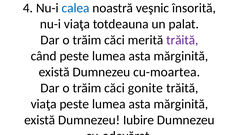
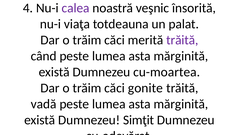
calea colour: blue -> purple
viaţa at (44, 104): viaţa -> vadă
Iubire: Iubire -> Simţit
